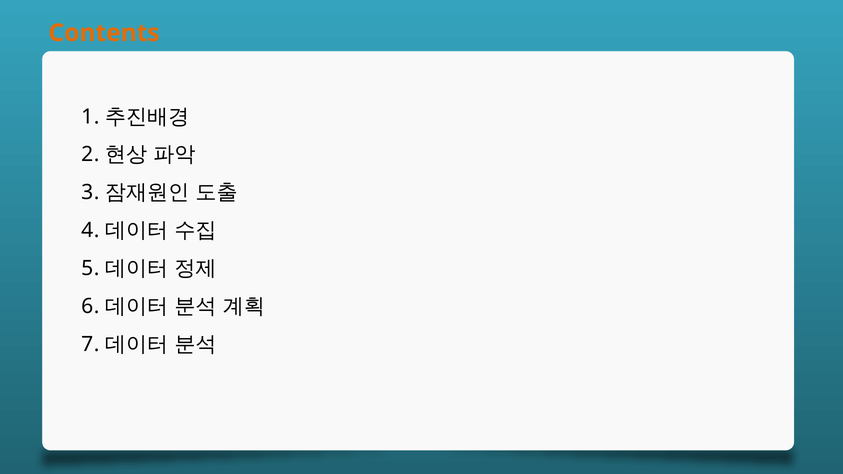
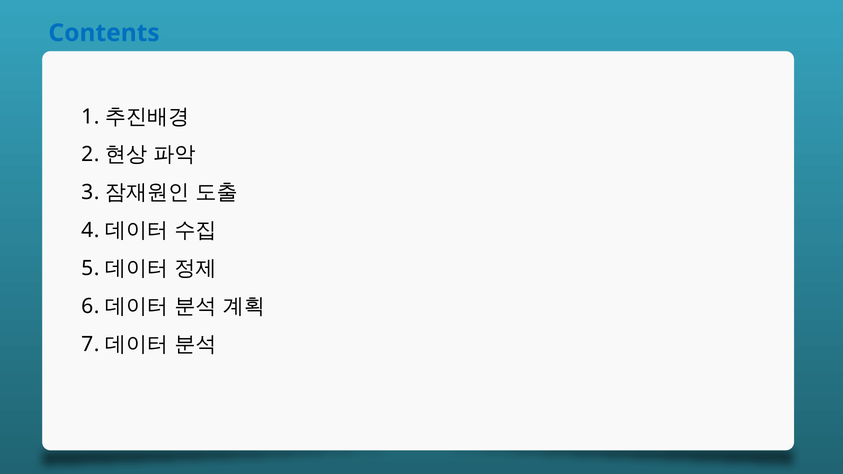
Contents colour: orange -> blue
